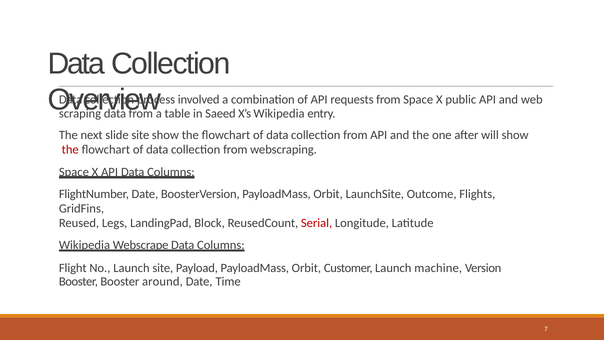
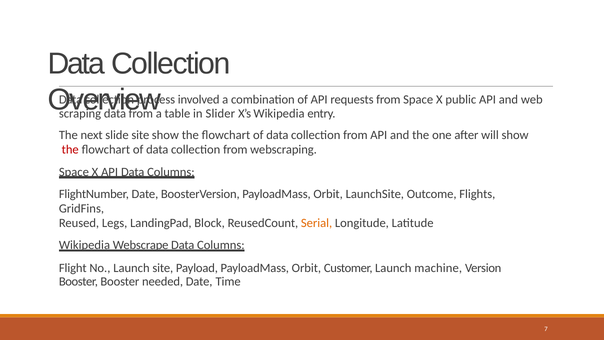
Saeed: Saeed -> Slider
Serial colour: red -> orange
around: around -> needed
